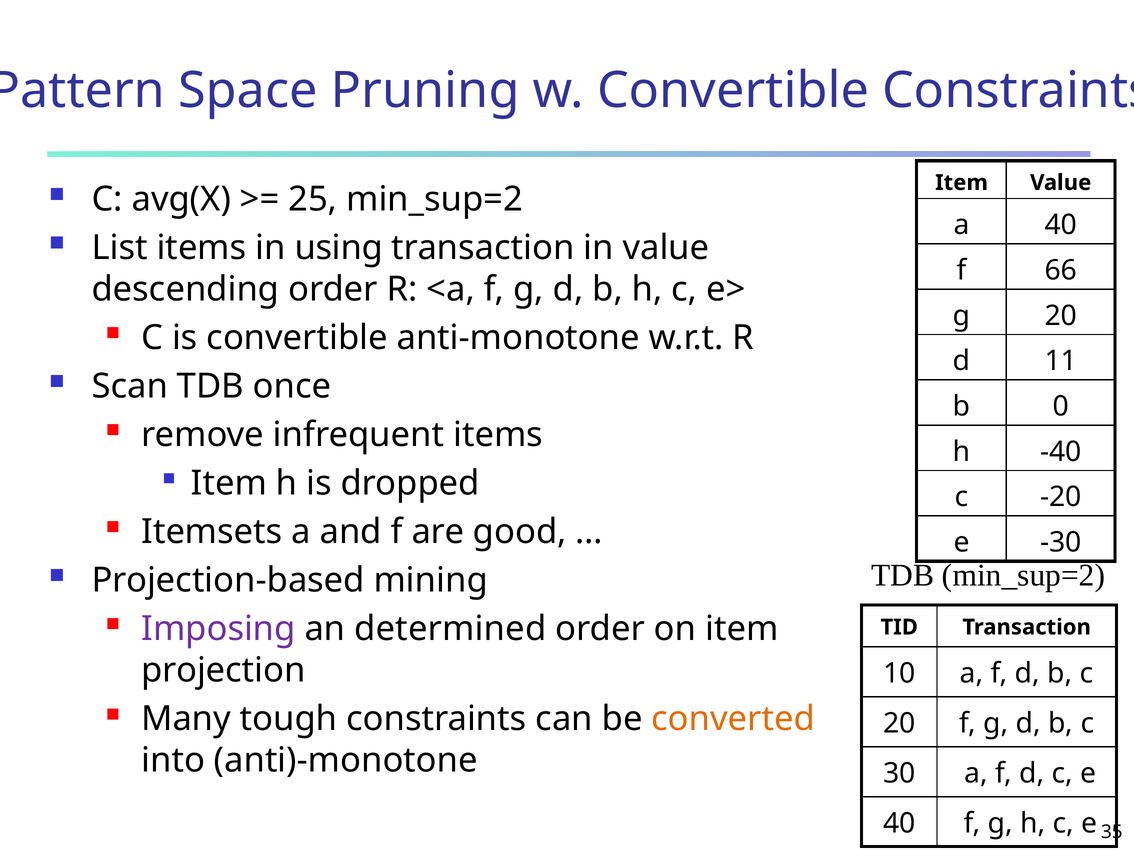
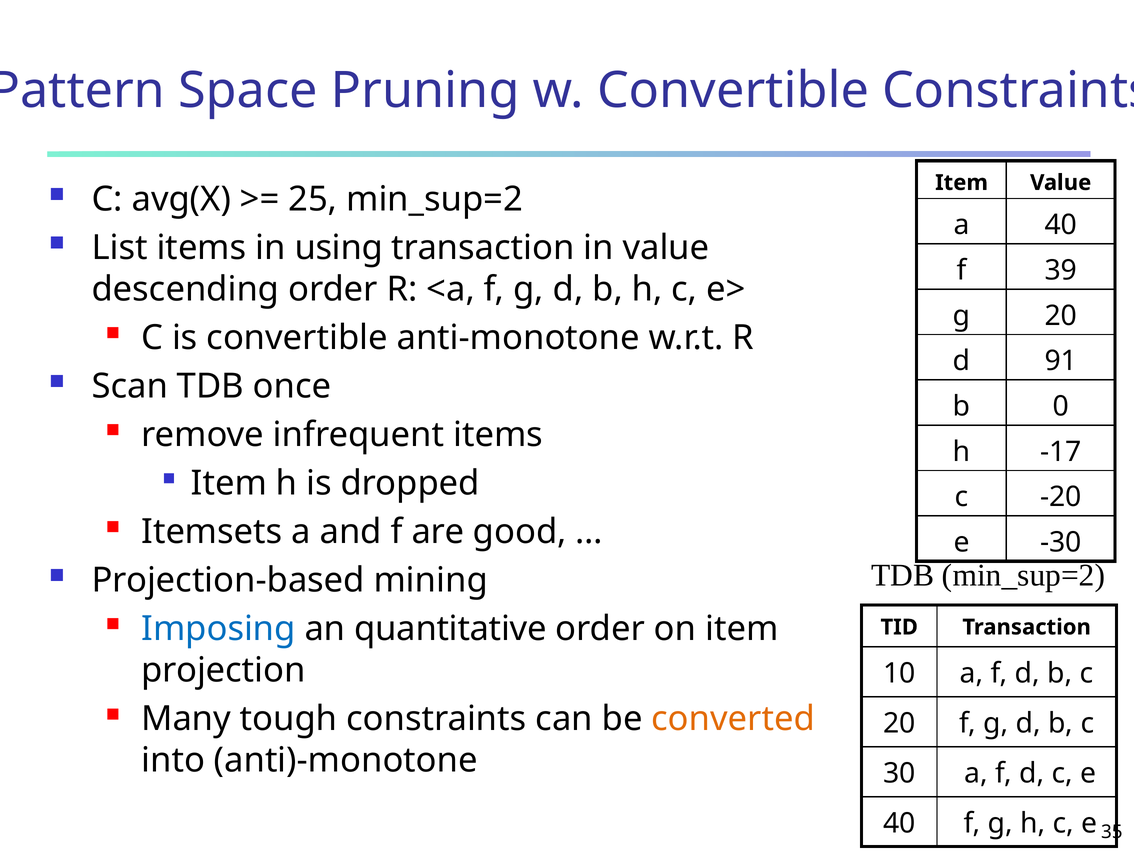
66: 66 -> 39
11: 11 -> 91
-40: -40 -> -17
Imposing colour: purple -> blue
determined: determined -> quantitative
